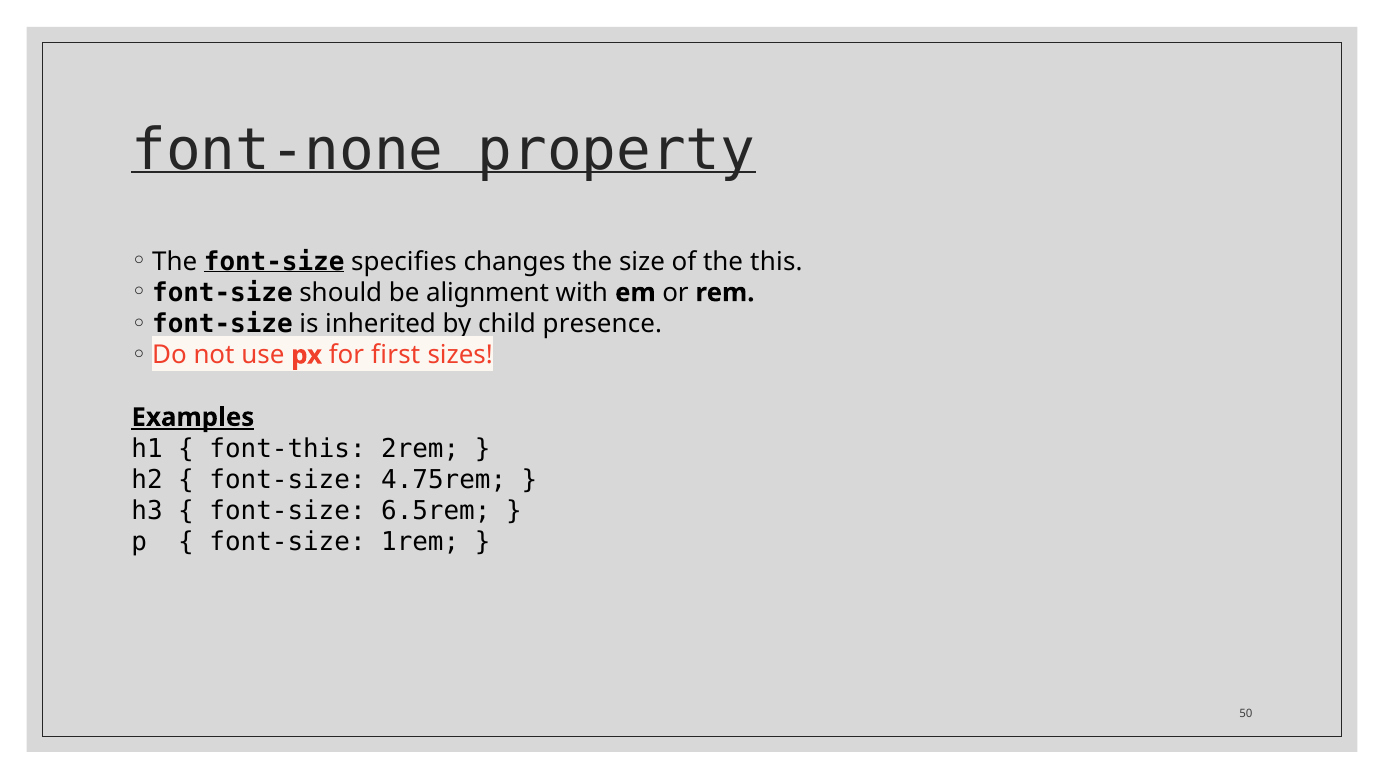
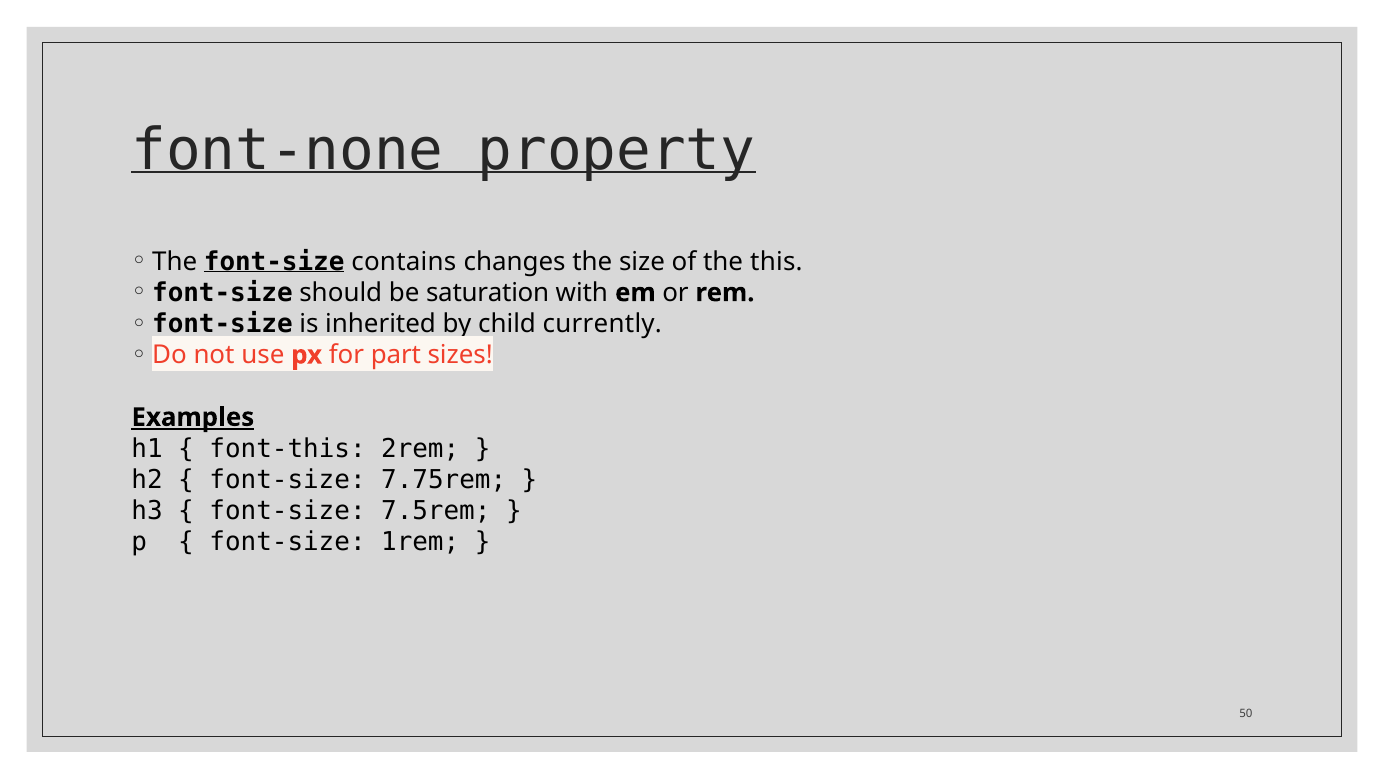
specifies: specifies -> contains
alignment: alignment -> saturation
presence: presence -> currently
first: first -> part
4.75rem: 4.75rem -> 7.75rem
6.5rem: 6.5rem -> 7.5rem
